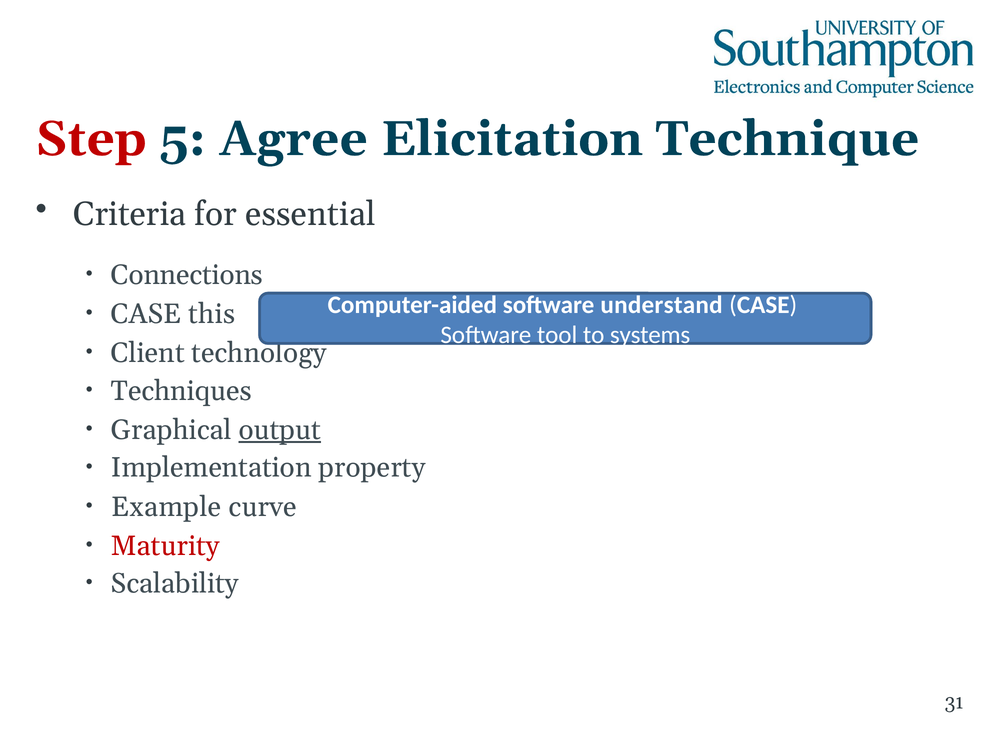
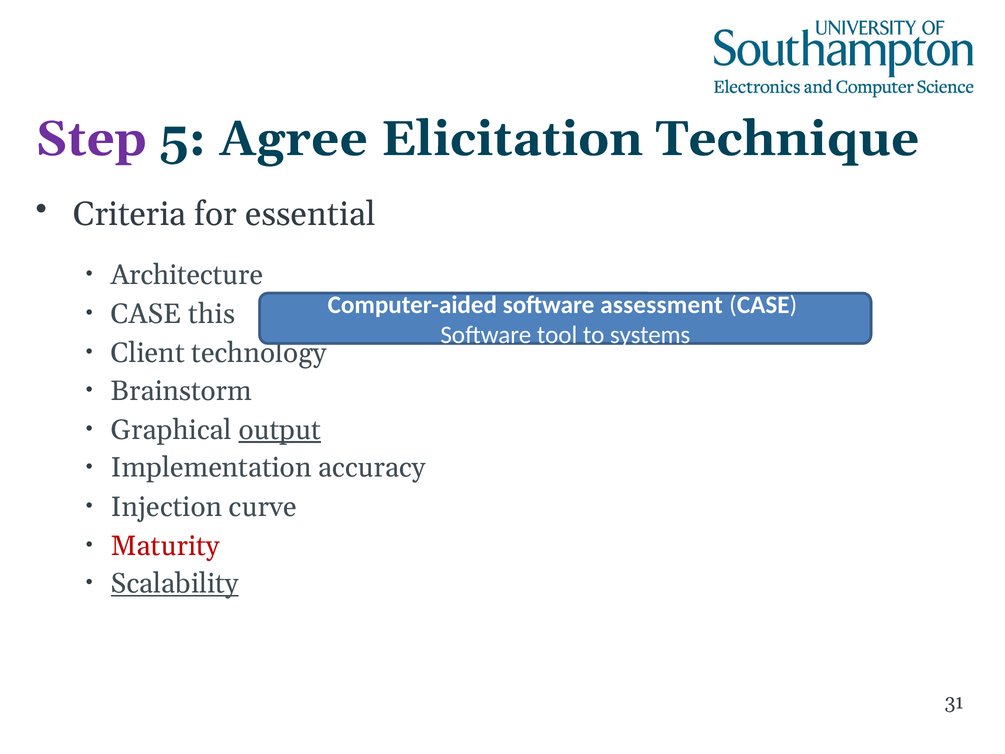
Step colour: red -> purple
Connections: Connections -> Architecture
understand: understand -> assessment
Techniques: Techniques -> Brainstorm
property: property -> accuracy
Example: Example -> Injection
Scalability underline: none -> present
